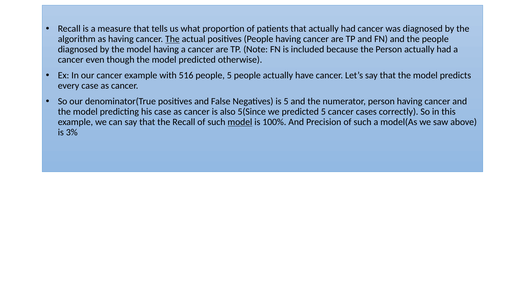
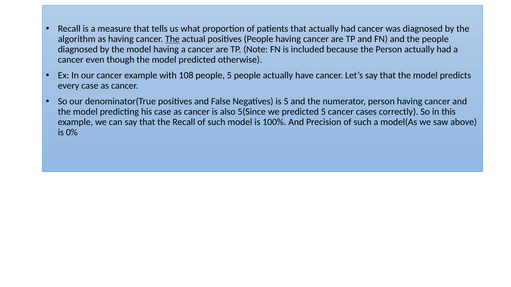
516: 516 -> 108
model at (240, 122) underline: present -> none
3%: 3% -> 0%
